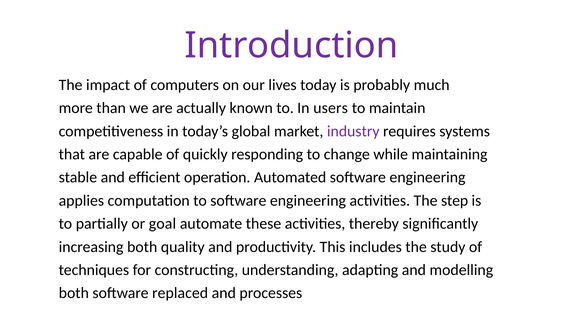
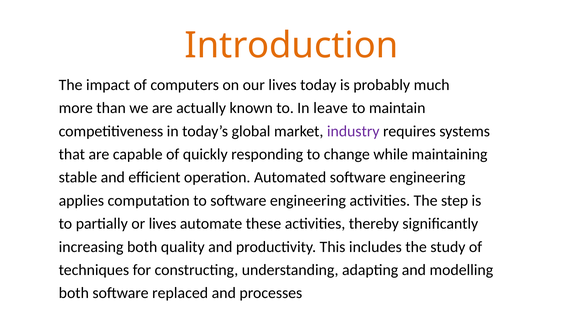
Introduction colour: purple -> orange
users: users -> leave
or goal: goal -> lives
